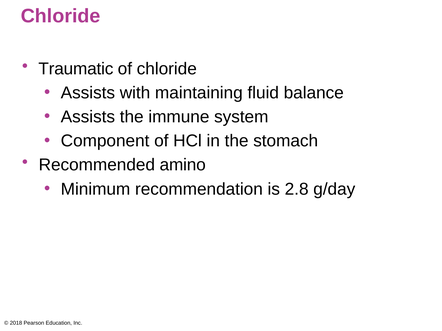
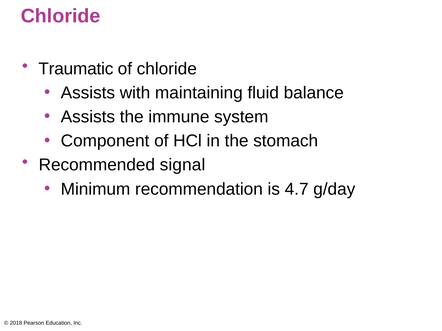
amino: amino -> signal
2.8: 2.8 -> 4.7
